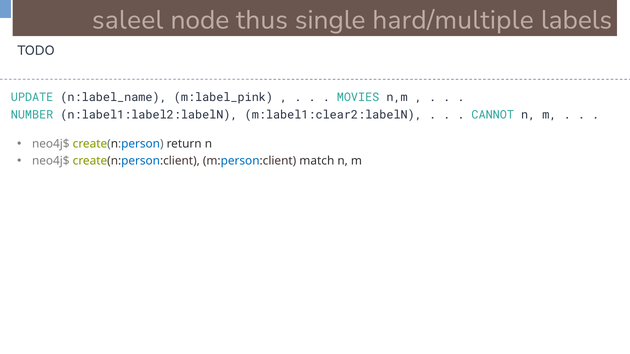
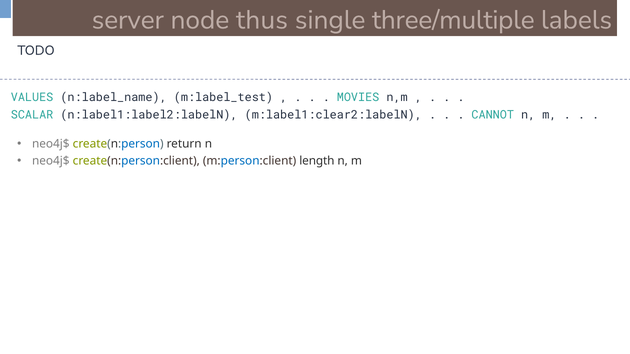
saleel: saleel -> server
hard/multiple: hard/multiple -> three/multiple
UPDATE: UPDATE -> VALUES
m:label_pink: m:label_pink -> m:label_test
NUMBER: NUMBER -> SCALAR
match: match -> length
